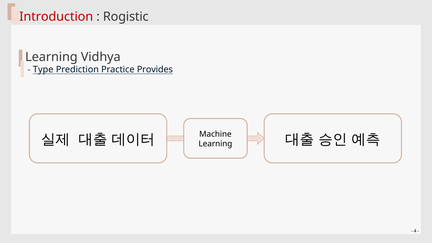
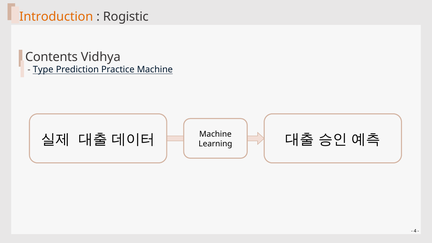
Introduction colour: red -> orange
Learning at (51, 57): Learning -> Contents
Practice Provides: Provides -> Machine
